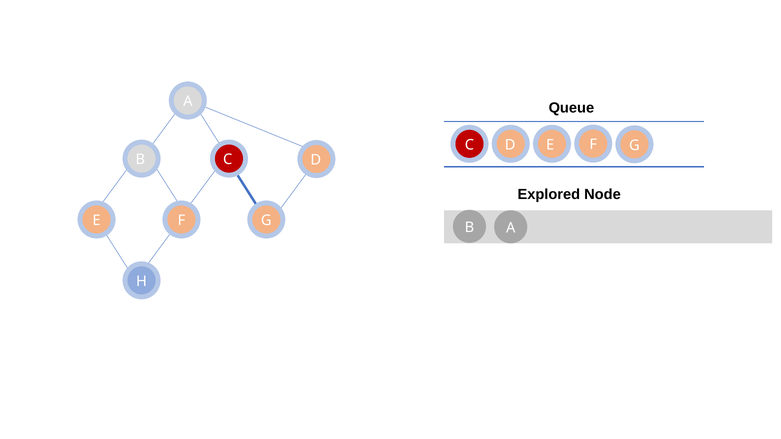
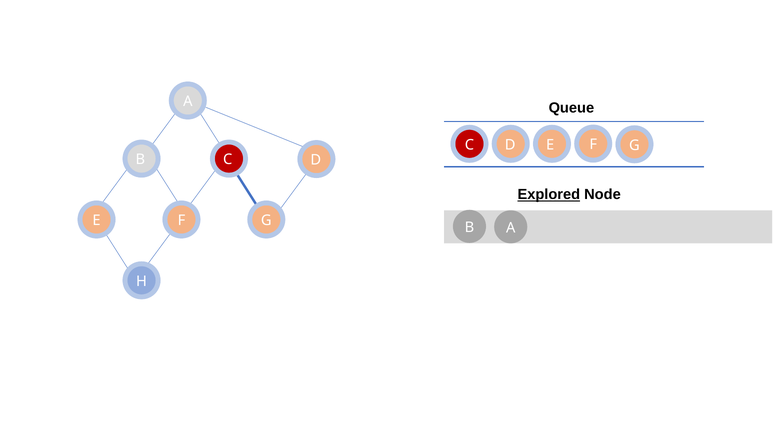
Explored underline: none -> present
